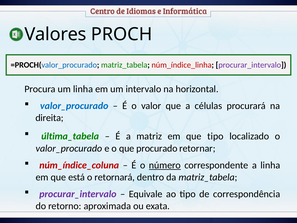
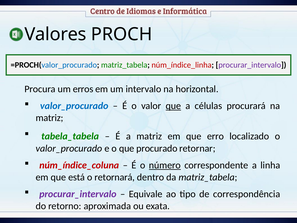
um linha: linha -> erros
que at (173, 106) underline: none -> present
direita at (49, 118): direita -> matriz
última_tabela: última_tabela -> tabela_tabela
que tipo: tipo -> erro
